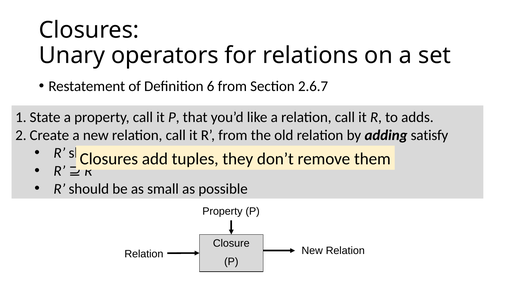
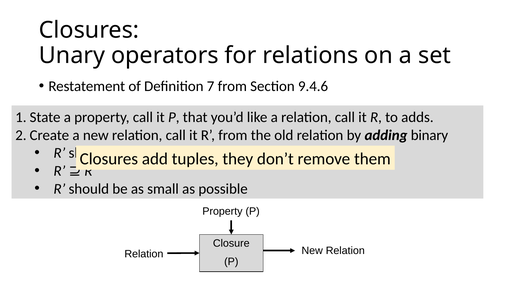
6: 6 -> 7
2.6.7: 2.6.7 -> 9.4.6
adding satisfy: satisfy -> binary
